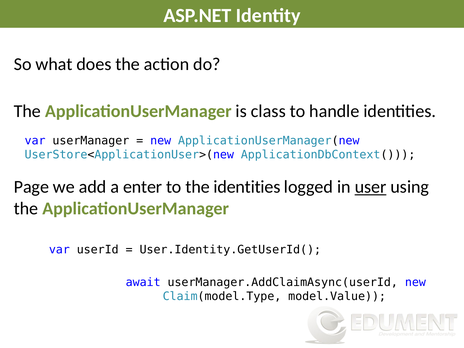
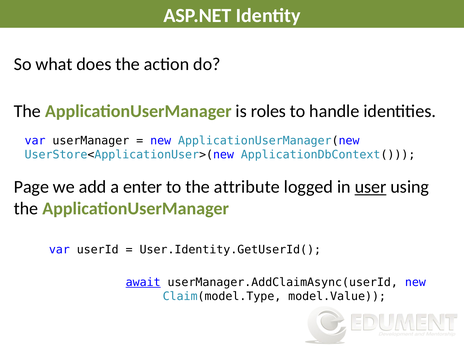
class: class -> roles
the identities: identities -> attribute
await underline: none -> present
